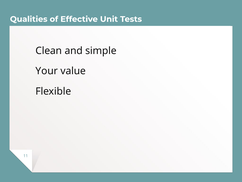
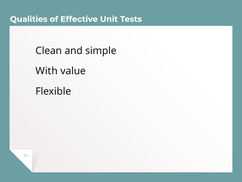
Your: Your -> With
